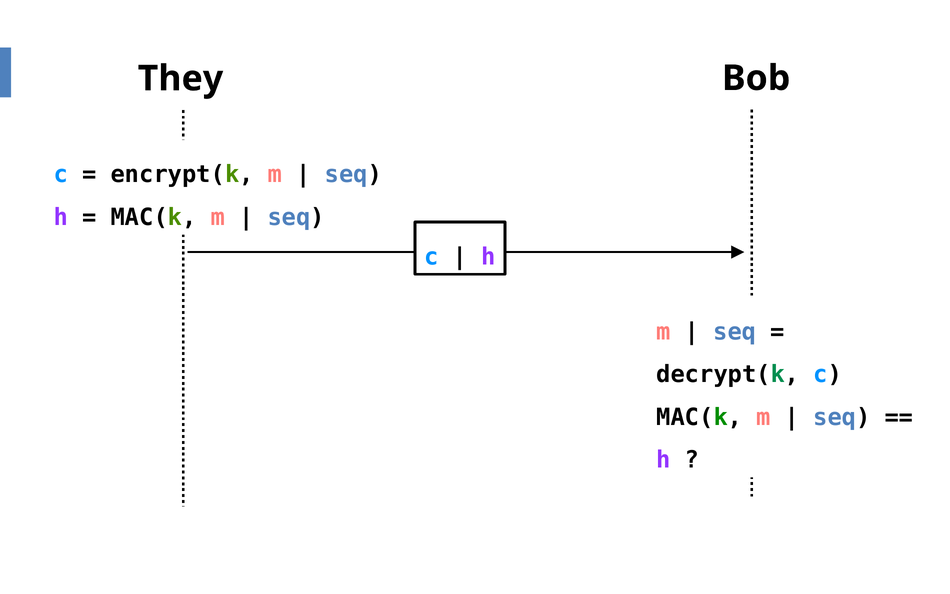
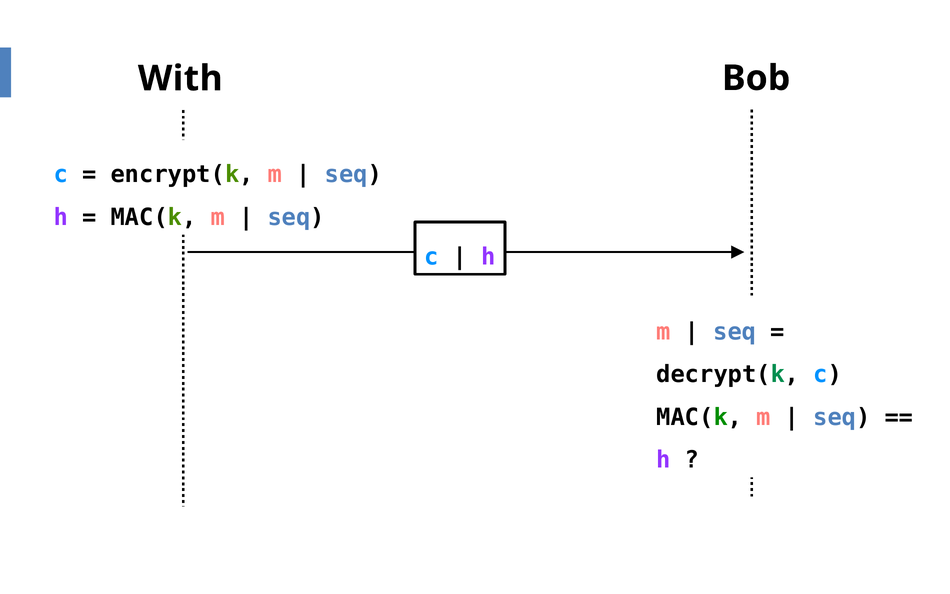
They: They -> With
